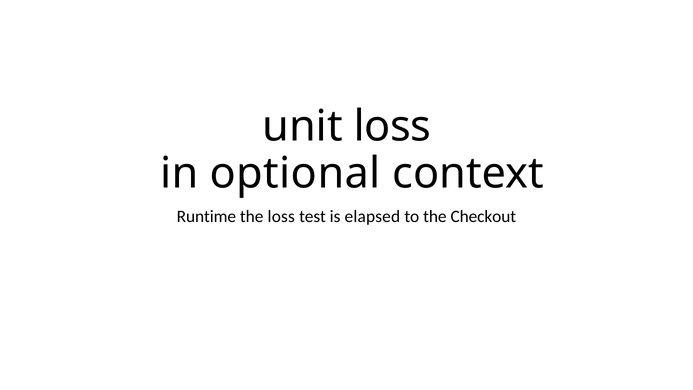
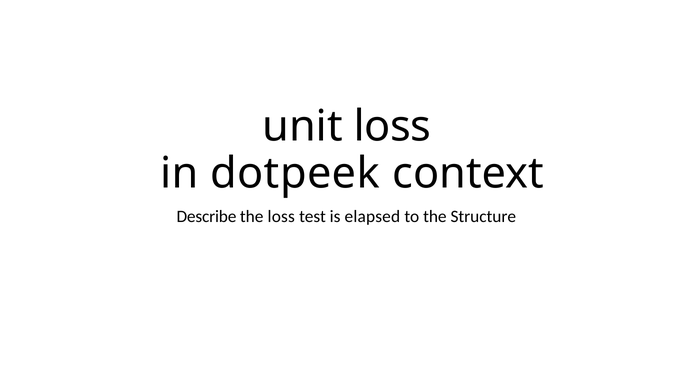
optional: optional -> dotpeek
Runtime: Runtime -> Describe
Checkout: Checkout -> Structure
